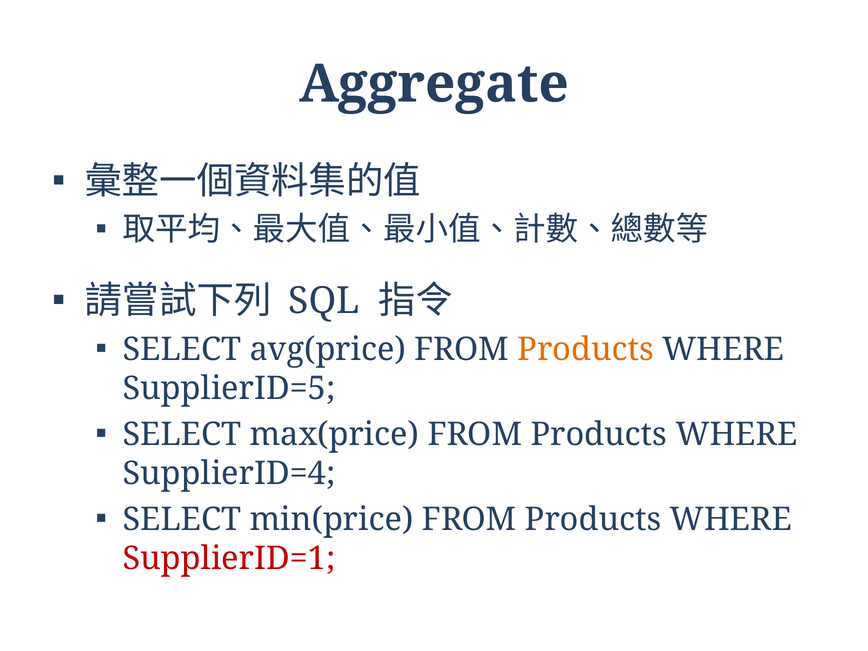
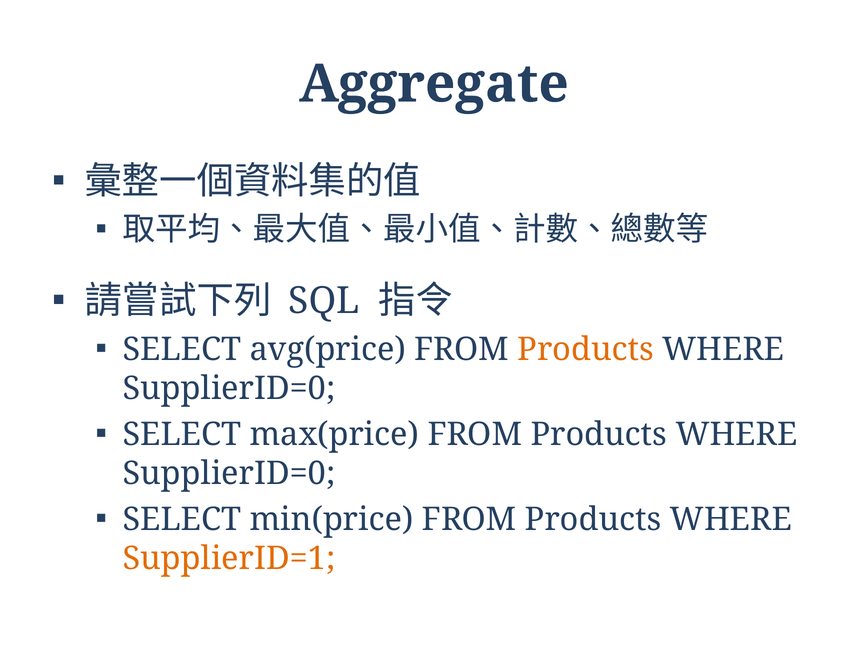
SupplierID=5 at (229, 388): SupplierID=5 -> SupplierID=0
SupplierID=4 at (229, 473): SupplierID=4 -> SupplierID=0
SupplierID=1 colour: red -> orange
